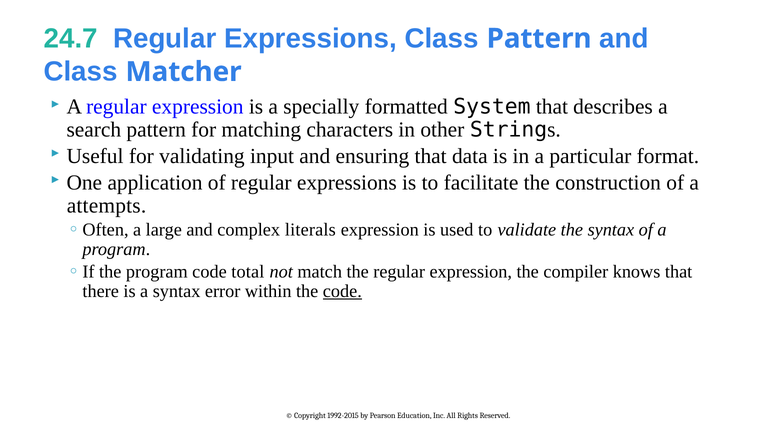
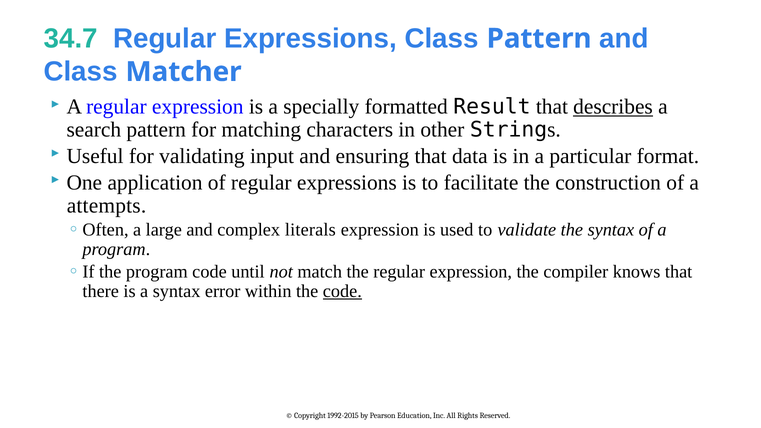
24.7: 24.7 -> 34.7
System: System -> Result
describes underline: none -> present
total: total -> until
